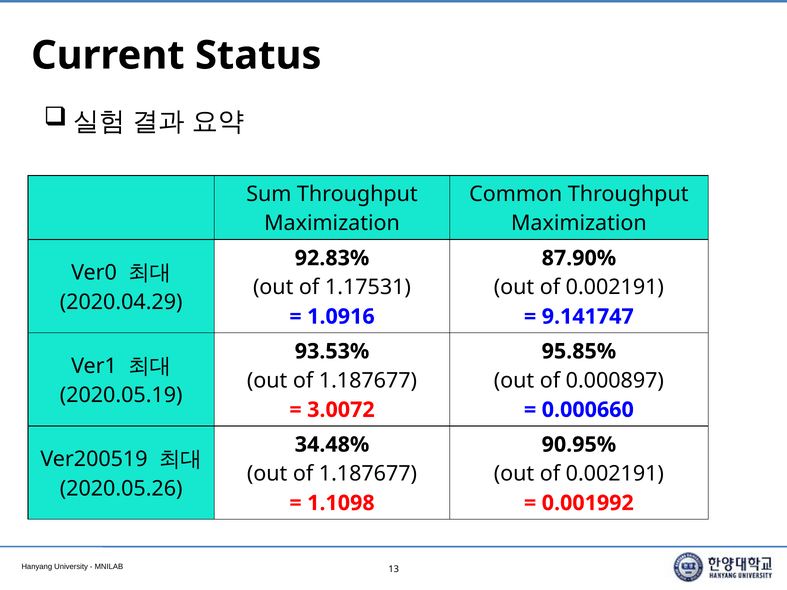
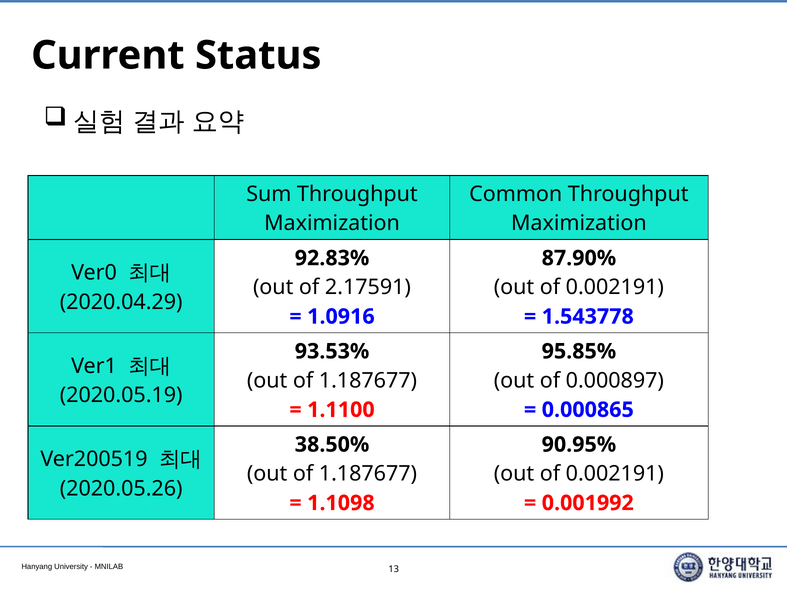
1.17531: 1.17531 -> 2.17591
9.141747: 9.141747 -> 1.543778
3.0072: 3.0072 -> 1.1100
0.000660: 0.000660 -> 0.000865
34.48%: 34.48% -> 38.50%
